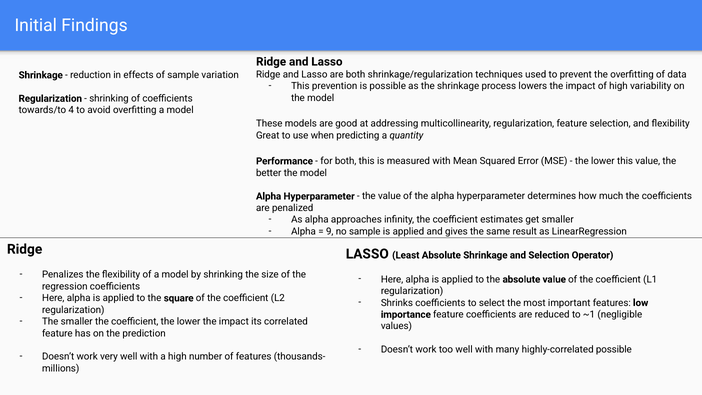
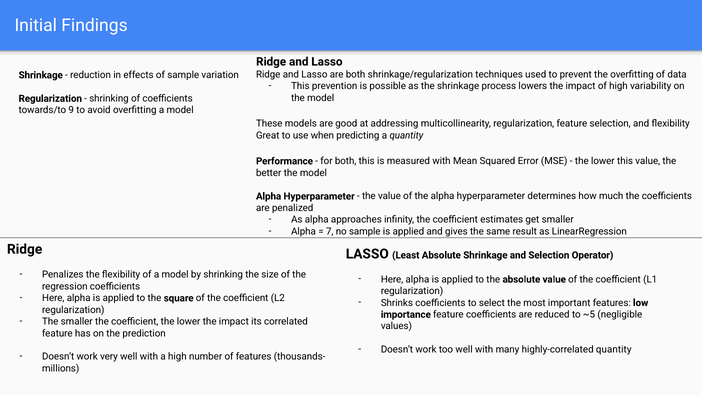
4: 4 -> 9
9: 9 -> 7
~1: ~1 -> ~5
highly-correlated possible: possible -> quantity
